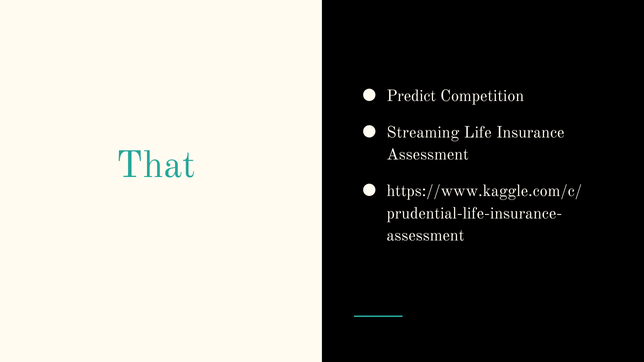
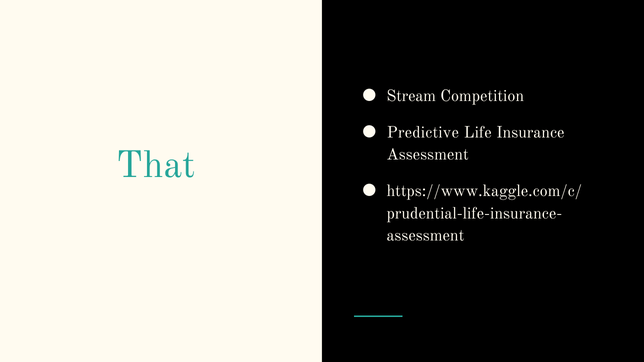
Predict: Predict -> Stream
Streaming: Streaming -> Predictive
